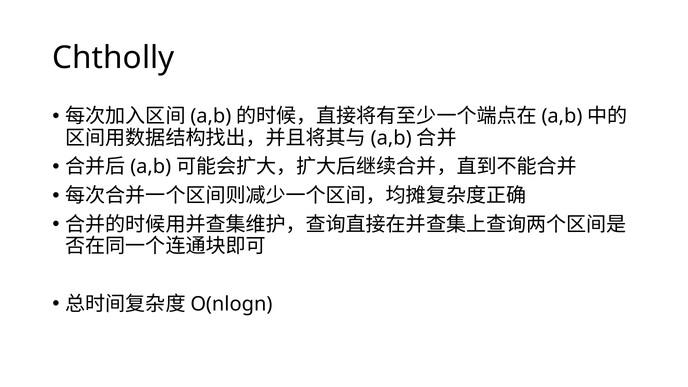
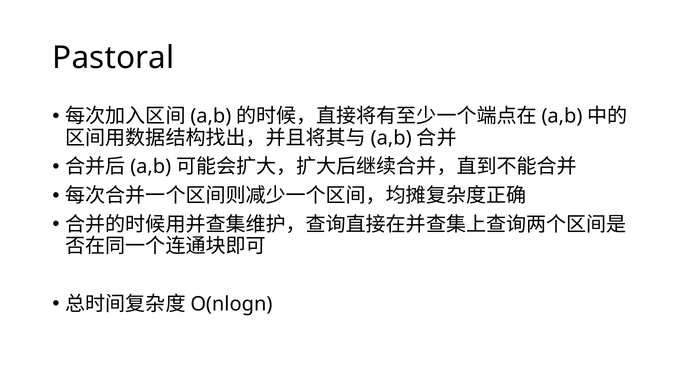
Chtholly: Chtholly -> Pastoral
